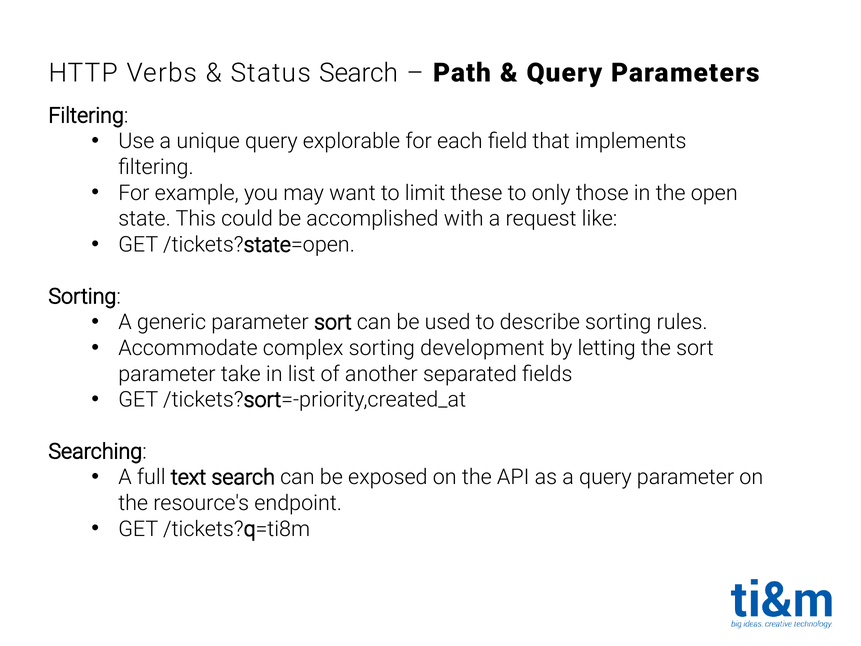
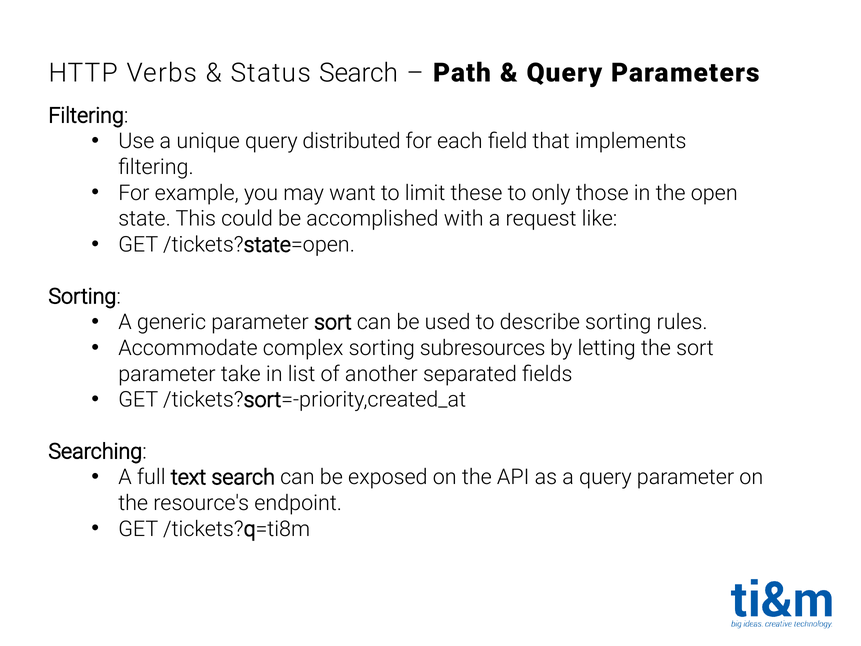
explorable: explorable -> distributed
development: development -> subresources
